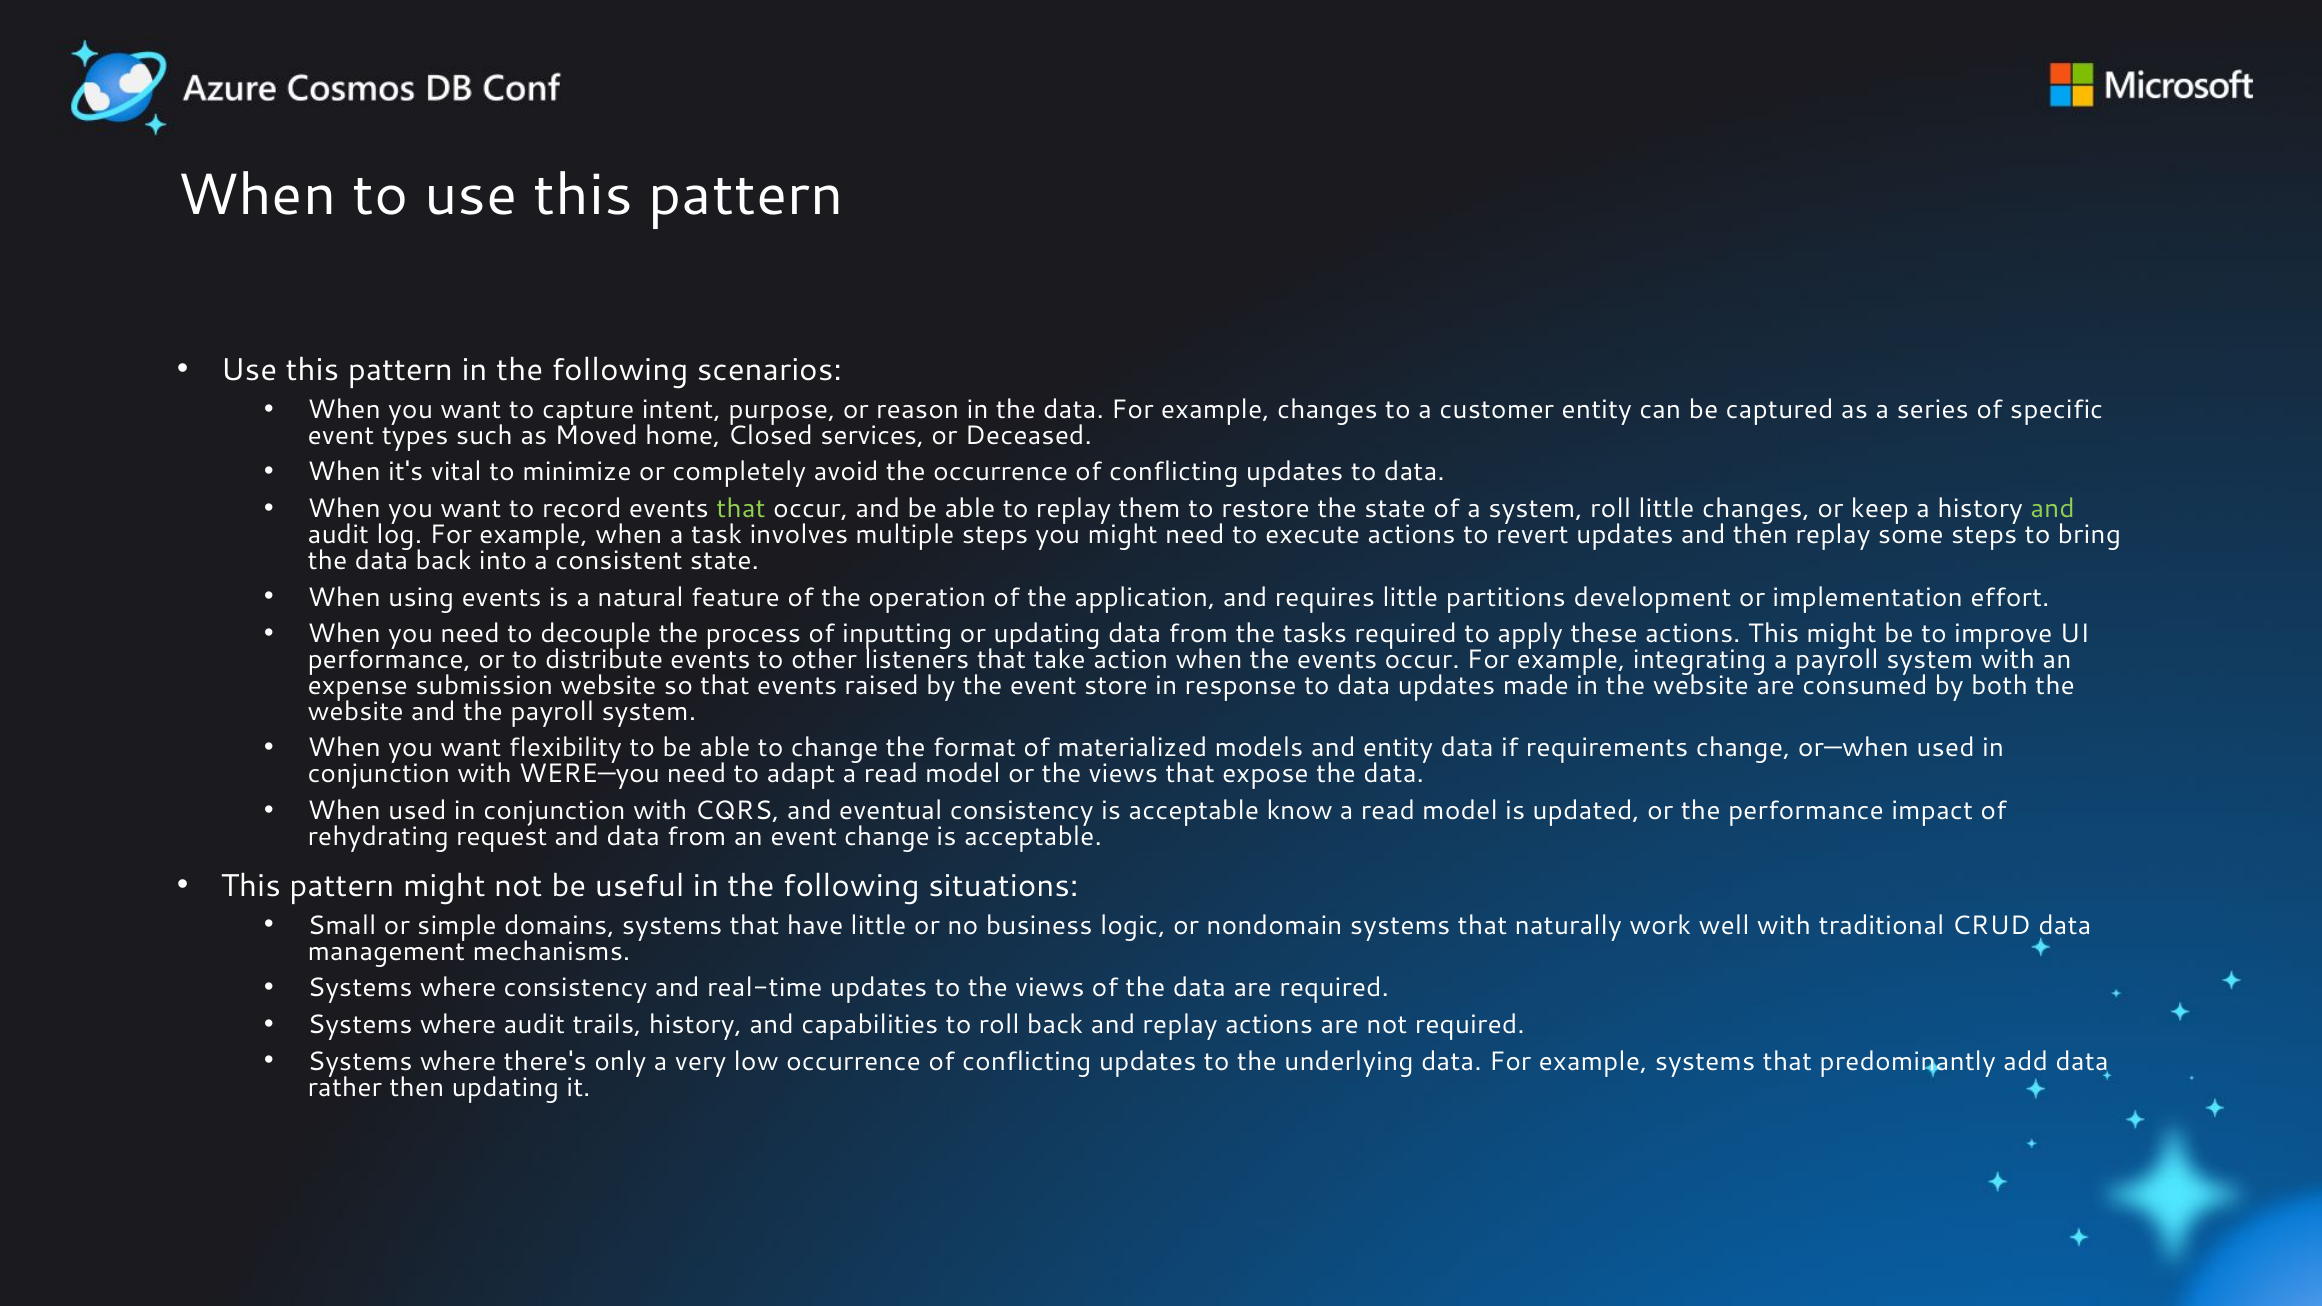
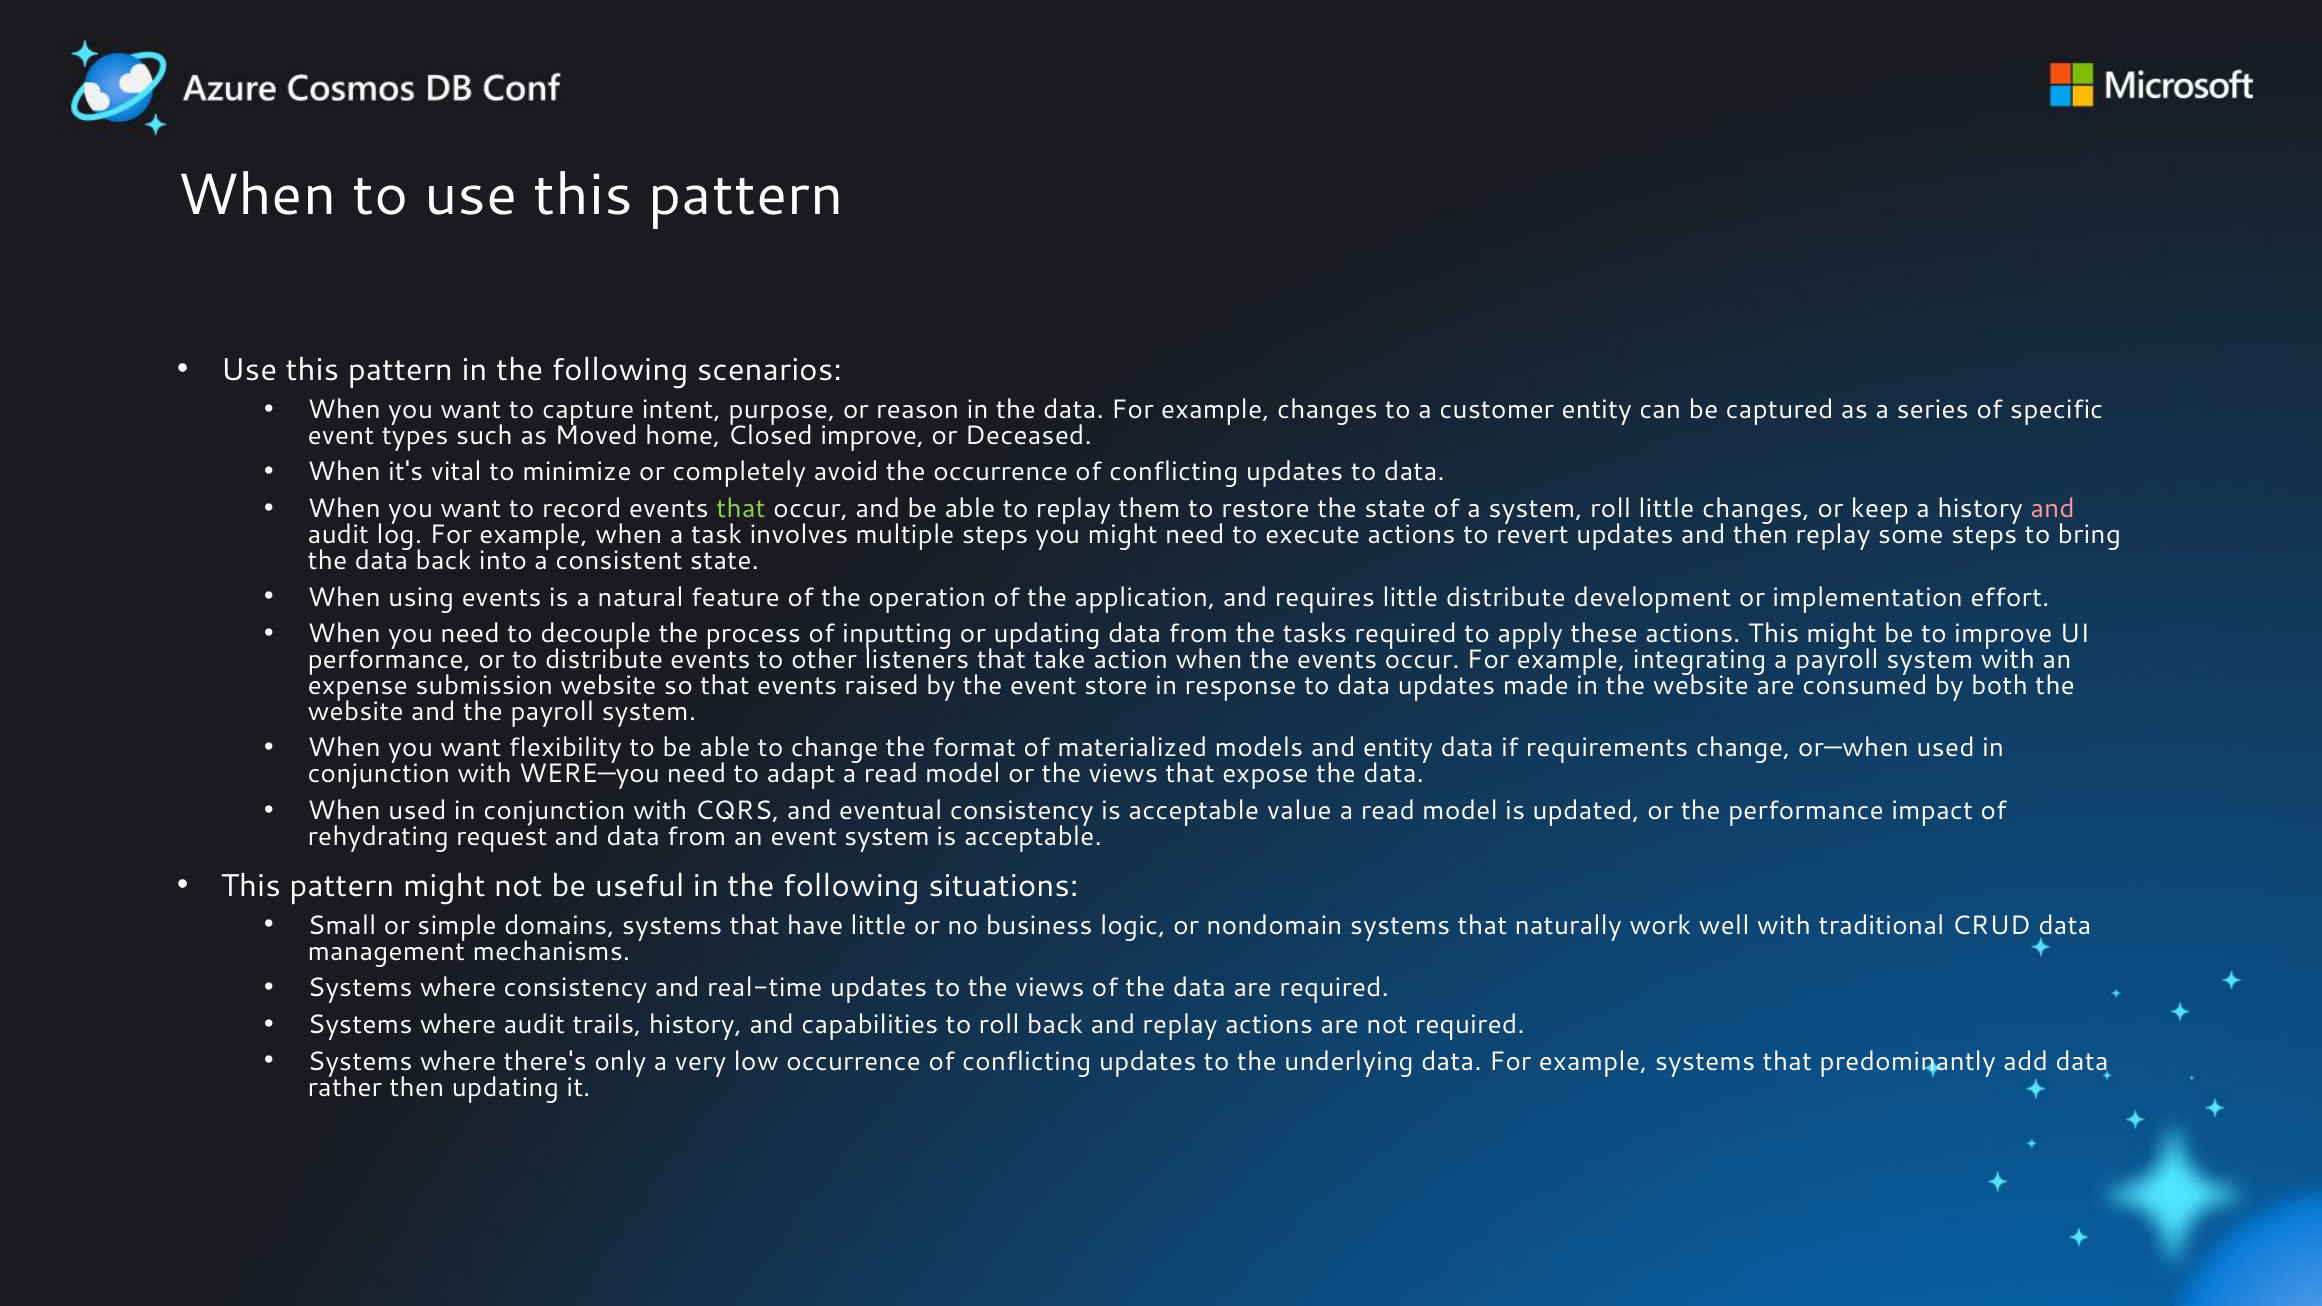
Closed services: services -> improve
and at (2053, 509) colour: light green -> pink
little partitions: partitions -> distribute
know: know -> value
event change: change -> system
